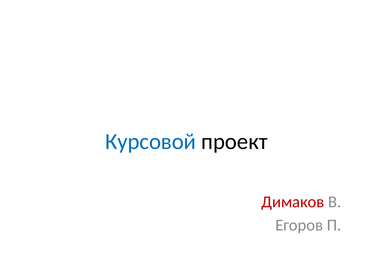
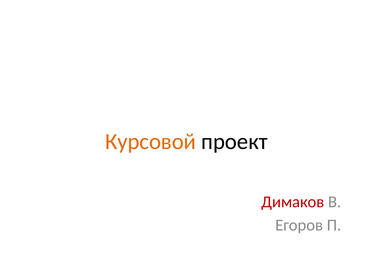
Курсовой colour: blue -> orange
